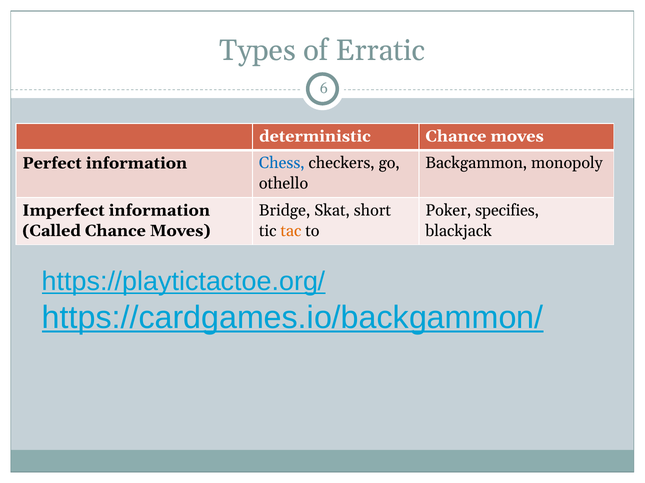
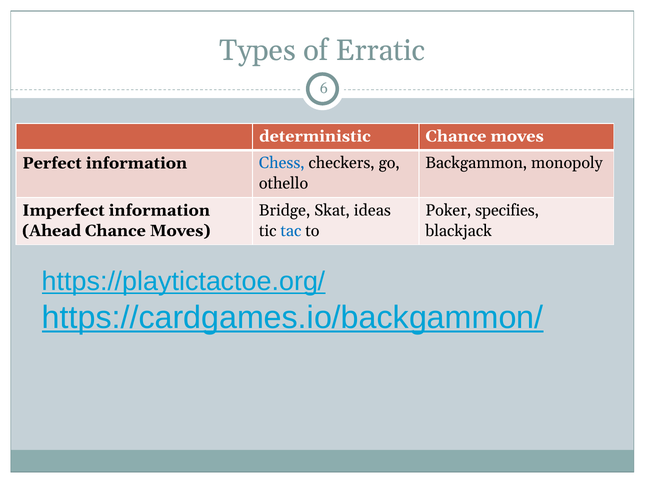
short: short -> ideas
Called: Called -> Ahead
tac colour: orange -> blue
